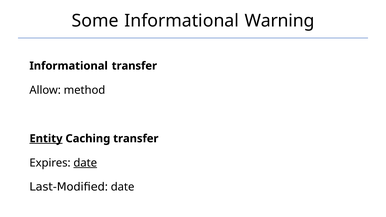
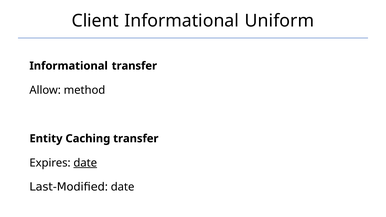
Some: Some -> Client
Warning: Warning -> Uniform
Entity underline: present -> none
